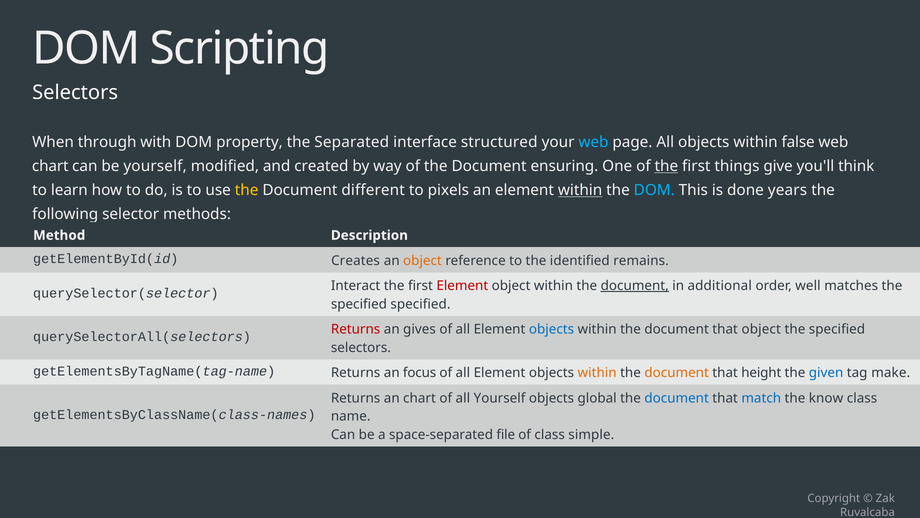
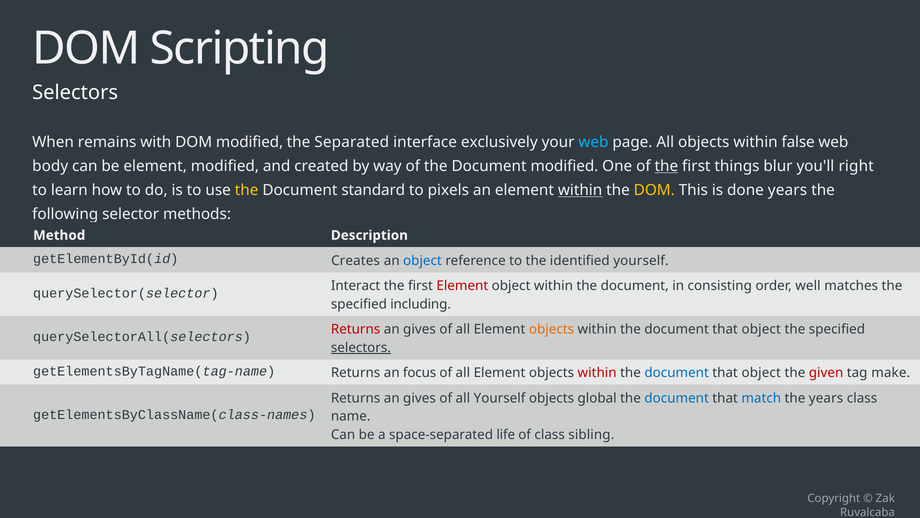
through: through -> remains
DOM property: property -> modified
interface structured: structured -> exclusively
chart at (50, 166): chart -> body
be yourself: yourself -> element
Document ensuring: ensuring -> modified
give: give -> blur
think: think -> right
different: different -> standard
DOM at (654, 190) colour: light blue -> yellow
object at (422, 260) colour: orange -> blue
identified remains: remains -> yourself
document at (635, 286) underline: present -> none
additional: additional -> consisting
specified specified: specified -> including
objects at (552, 329) colour: blue -> orange
selectors at (361, 347) underline: none -> present
within at (597, 373) colour: orange -> red
document at (677, 373) colour: orange -> blue
height at (761, 373): height -> object
given colour: blue -> red
chart at (420, 398): chart -> gives
the know: know -> years
file: file -> life
simple: simple -> sibling
